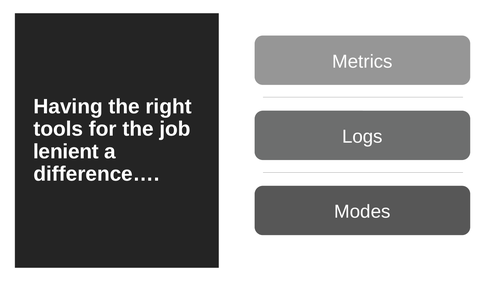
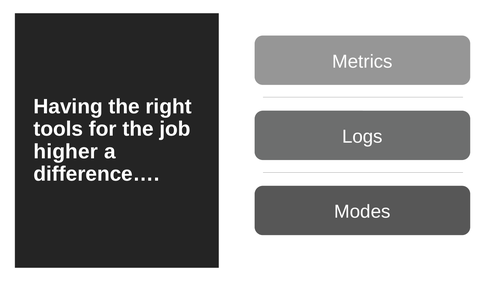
lenient: lenient -> higher
